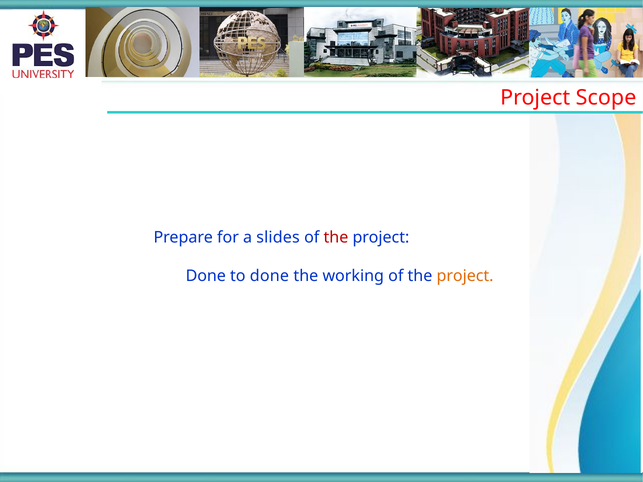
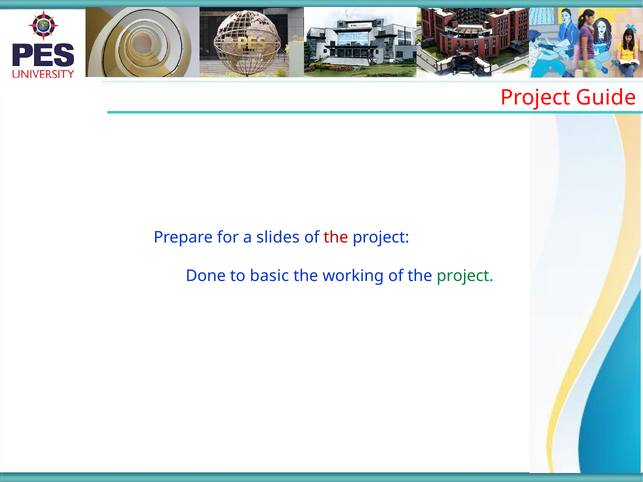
Scope: Scope -> Guide
to done: done -> basic
project at (465, 276) colour: orange -> green
